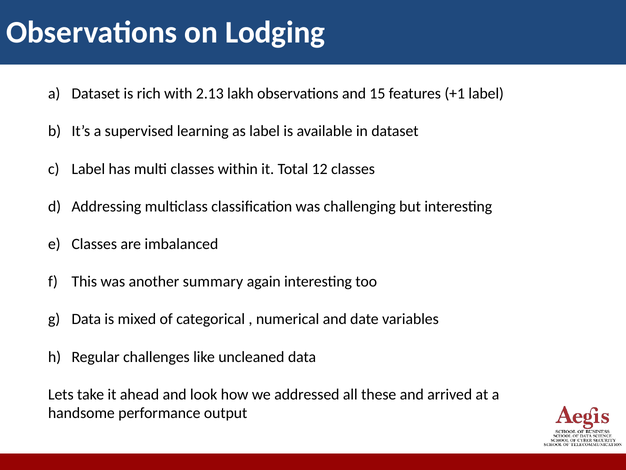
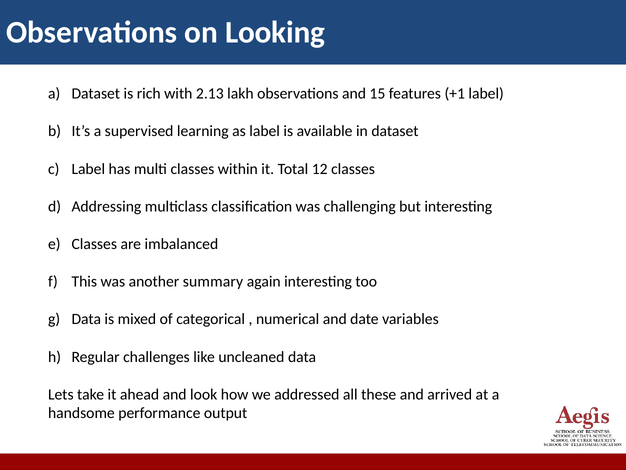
on Lodging: Lodging -> Looking
